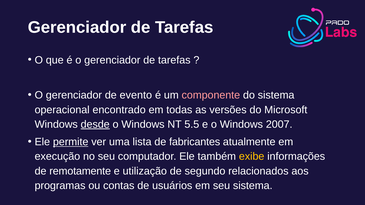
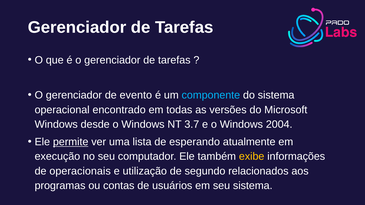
componente colour: pink -> light blue
desde underline: present -> none
5.5: 5.5 -> 3.7
2007: 2007 -> 2004
fabricantes: fabricantes -> esperando
remotamente: remotamente -> operacionais
